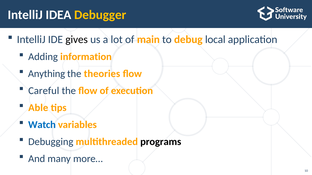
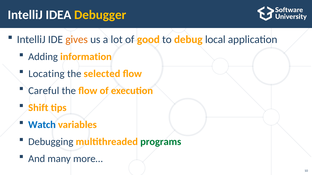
gives colour: black -> orange
main: main -> good
Anything: Anything -> Locating
theories: theories -> selected
Able: Able -> Shift
programs colour: black -> green
